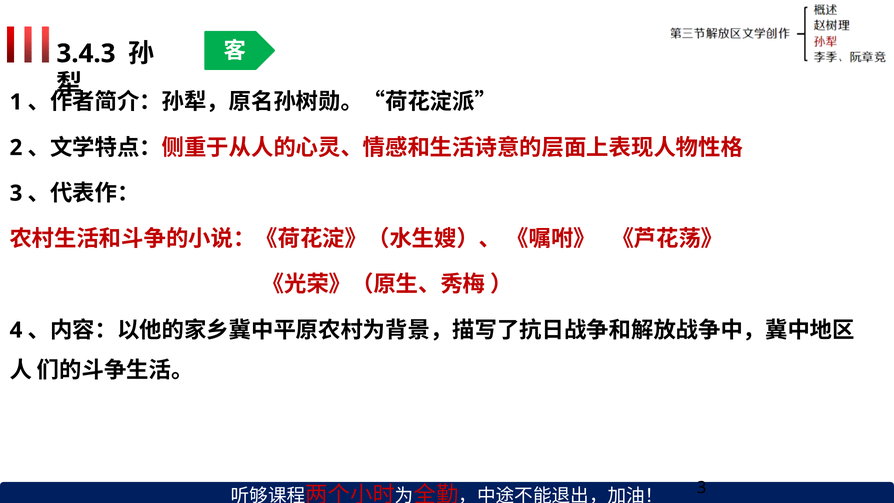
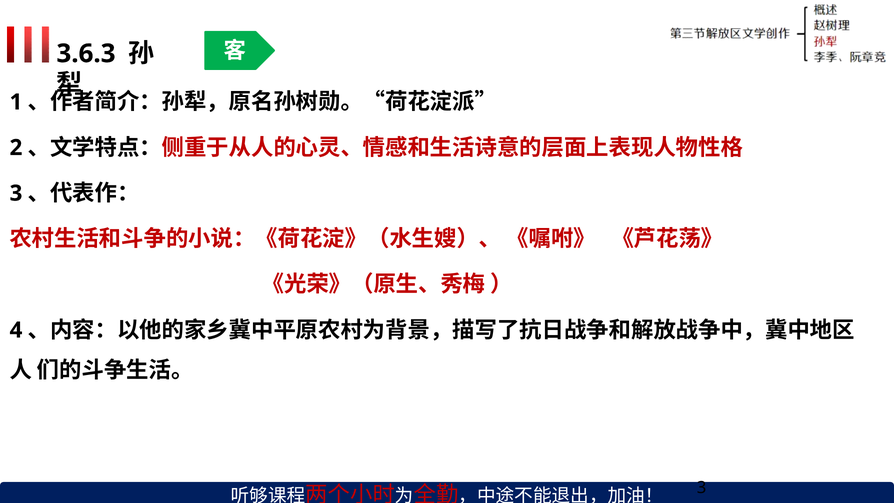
3.4.3: 3.4.3 -> 3.6.3
